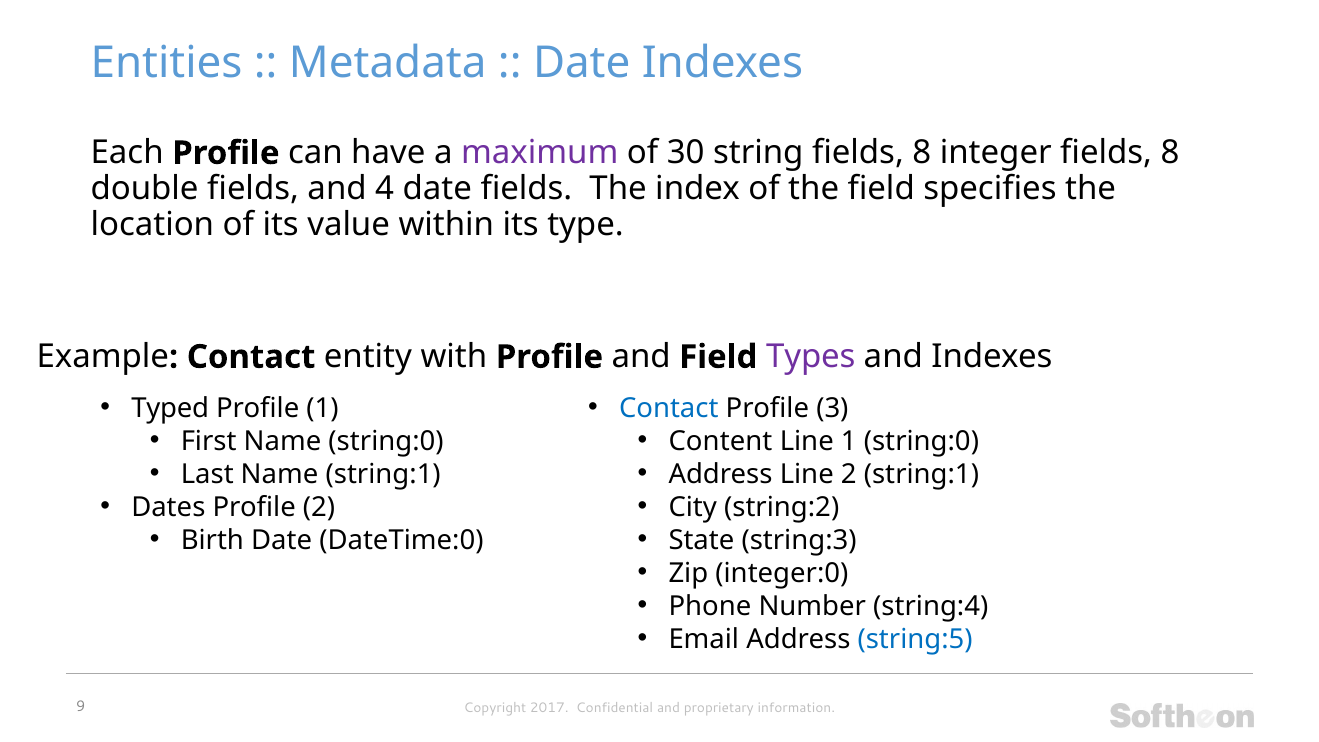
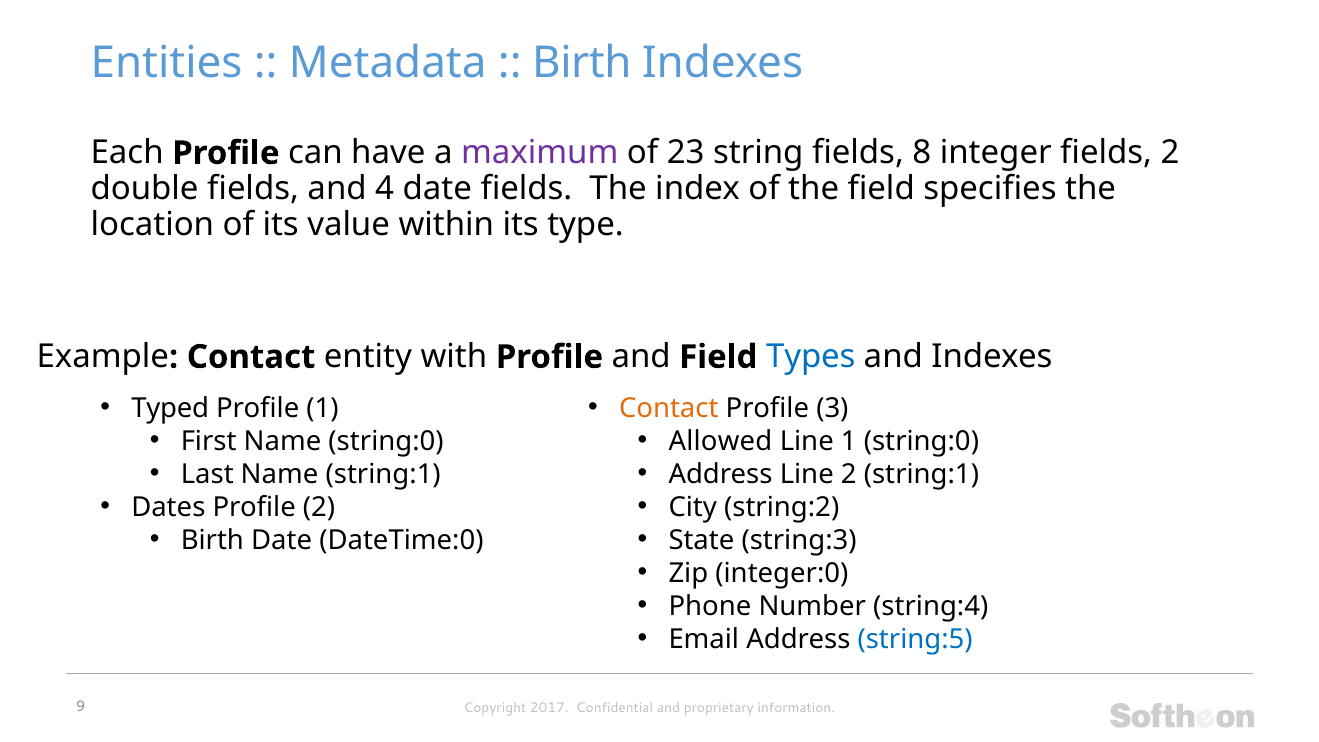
Date at (582, 63): Date -> Birth
30: 30 -> 23
integer fields 8: 8 -> 2
Types colour: purple -> blue
Contact at (669, 408) colour: blue -> orange
Content: Content -> Allowed
